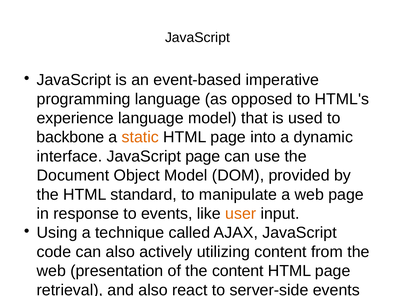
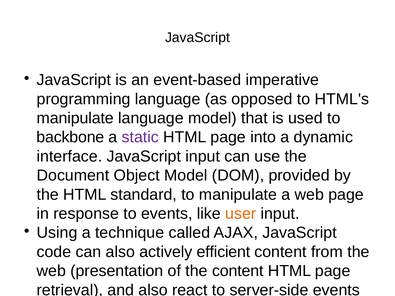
experience at (75, 118): experience -> manipulate
static colour: orange -> purple
JavaScript page: page -> input
utilizing: utilizing -> efficient
